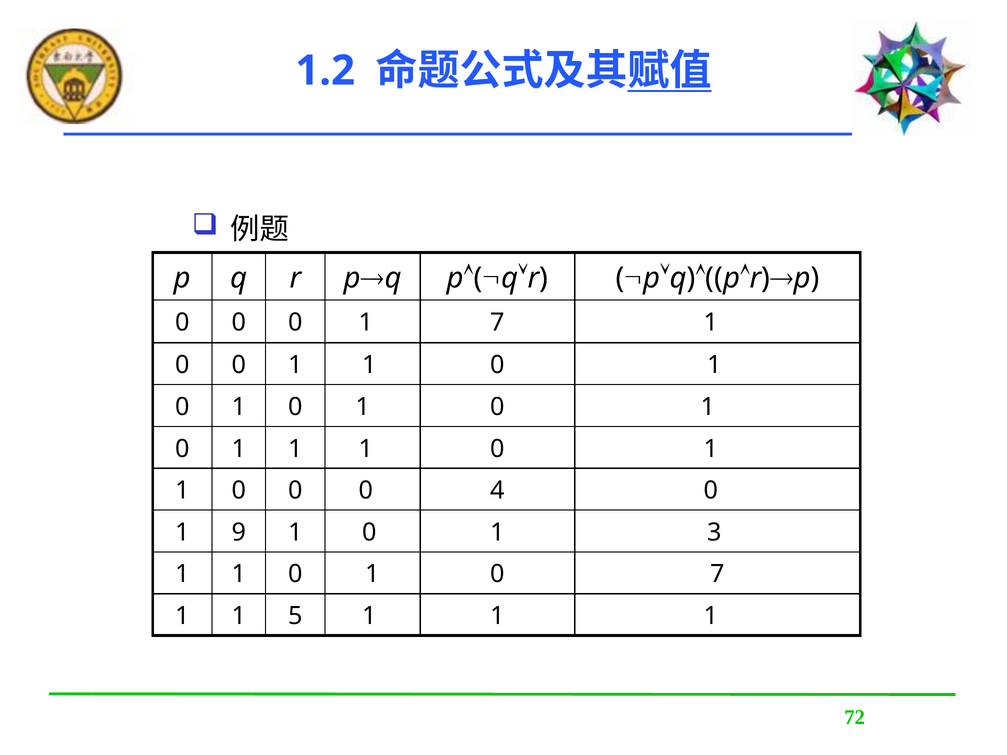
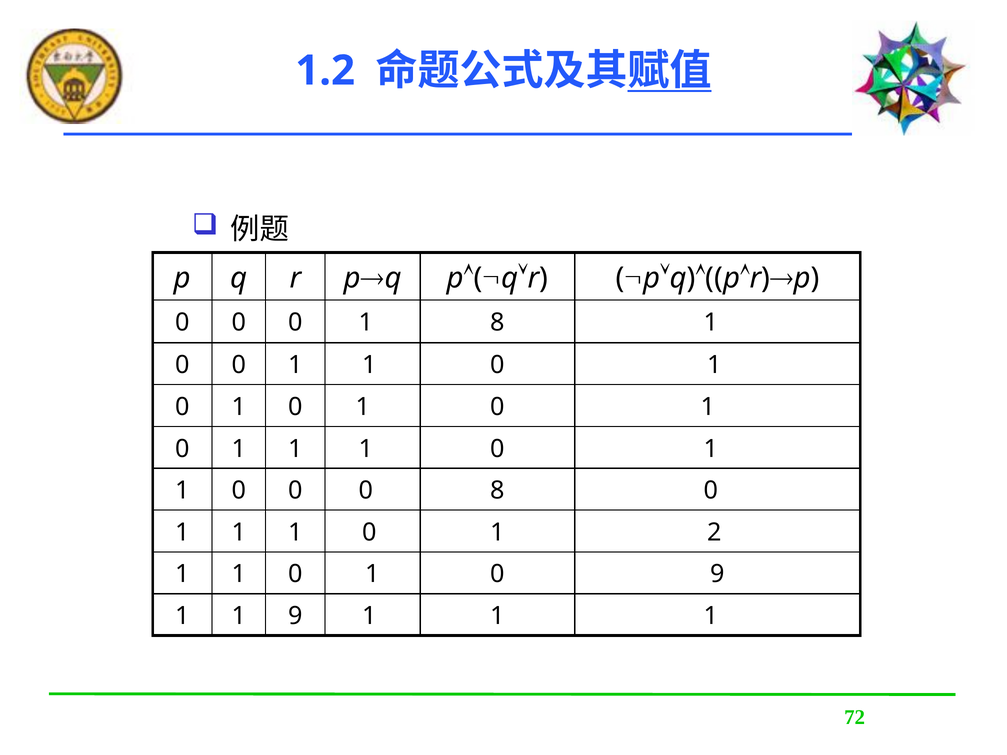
1 7: 7 -> 8
0 4: 4 -> 8
9 at (239, 533): 9 -> 1
3: 3 -> 2
0 7: 7 -> 9
1 5: 5 -> 9
